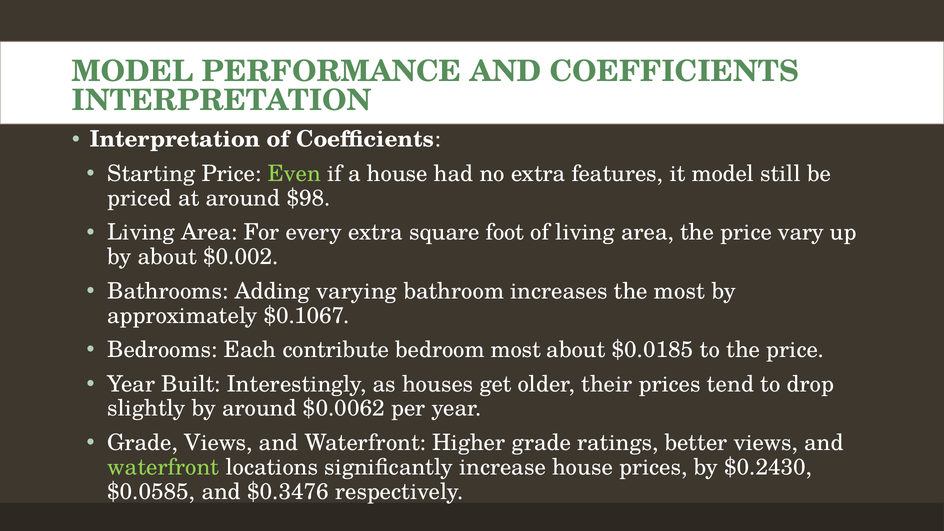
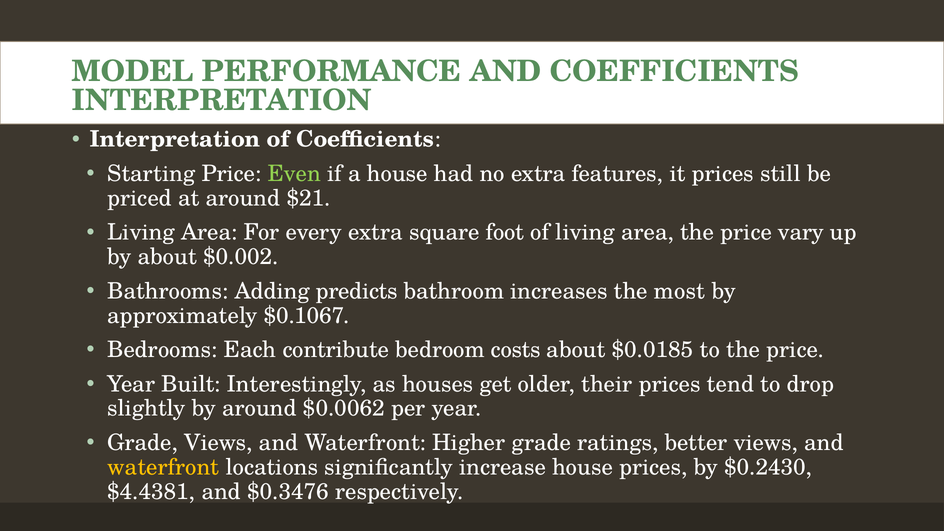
it model: model -> prices
$98: $98 -> $21
varying: varying -> predicts
bedroom most: most -> costs
waterfront at (163, 467) colour: light green -> yellow
$0.0585: $0.0585 -> $4.4381
